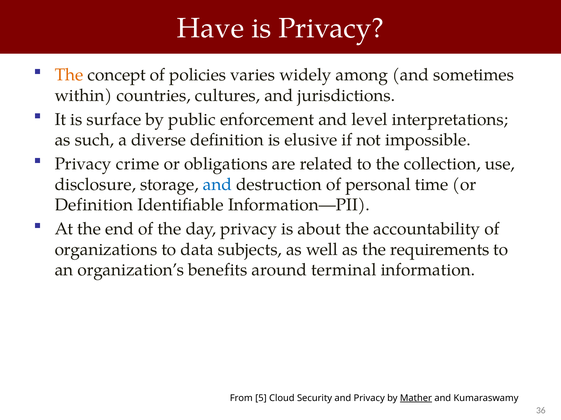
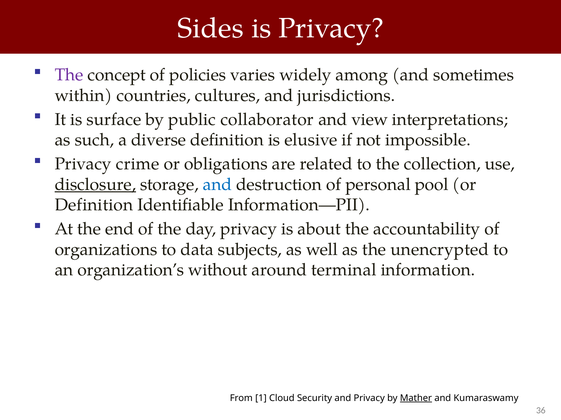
Have: Have -> Sides
The at (69, 75) colour: orange -> purple
enforcement: enforcement -> collaborator
level: level -> view
disclosure underline: none -> present
time: time -> pool
requirements: requirements -> unencrypted
benefits: benefits -> without
5: 5 -> 1
